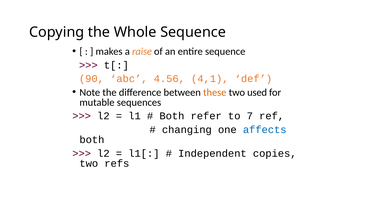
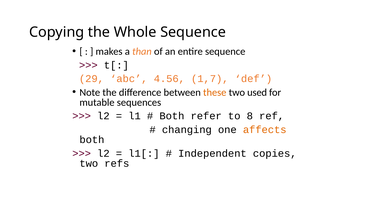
raise: raise -> than
90: 90 -> 29
4,1: 4,1 -> 1,7
7: 7 -> 8
affects colour: blue -> orange
